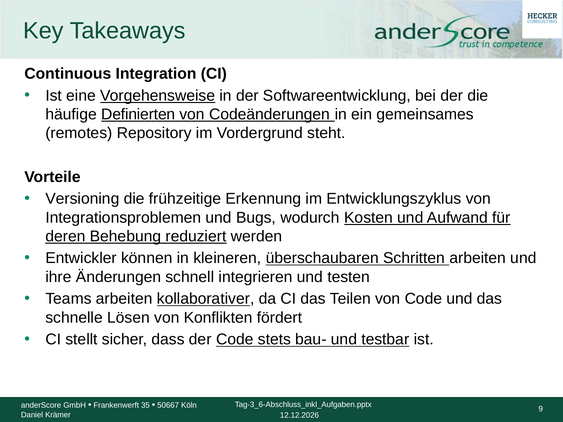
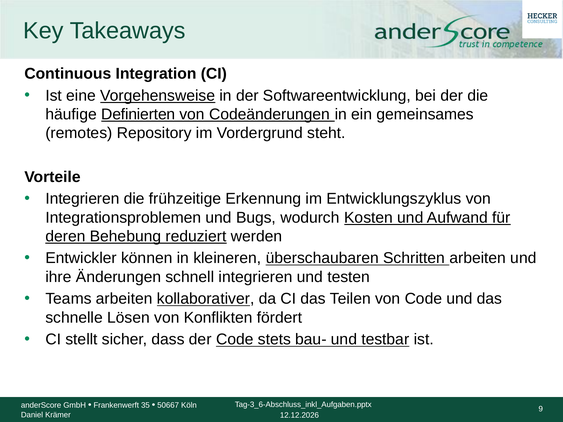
Versioning at (82, 199): Versioning -> Integrieren
